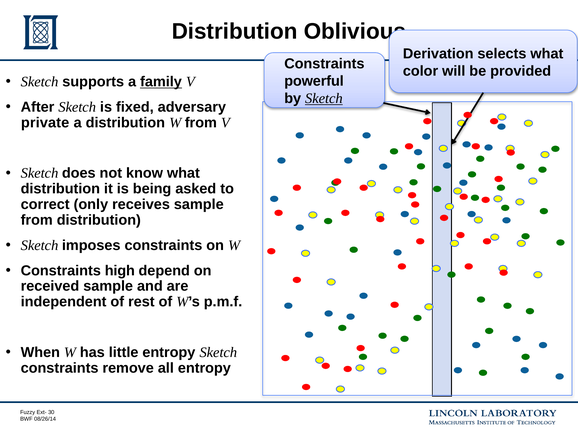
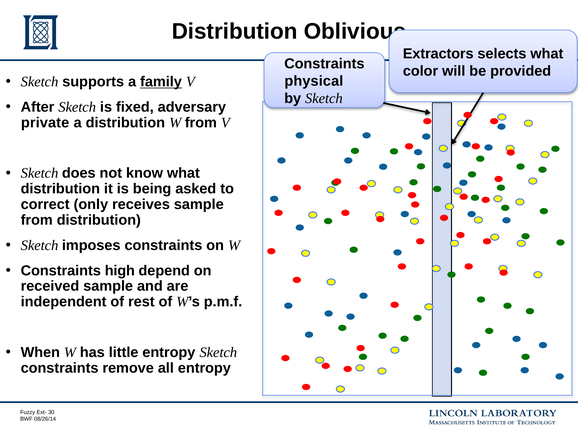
Derivation: Derivation -> Extractors
powerful: powerful -> physical
Sketch at (324, 98) underline: present -> none
